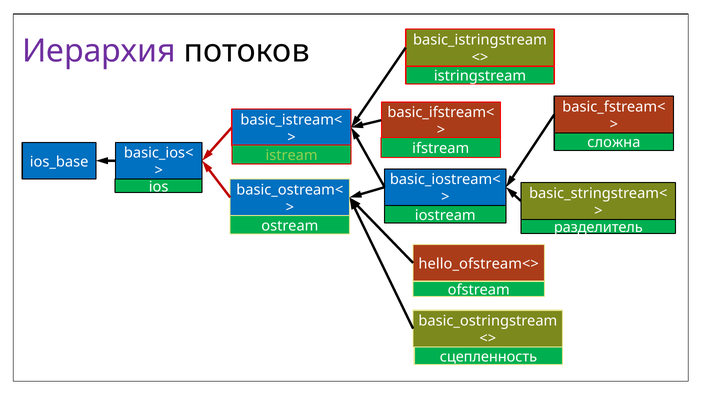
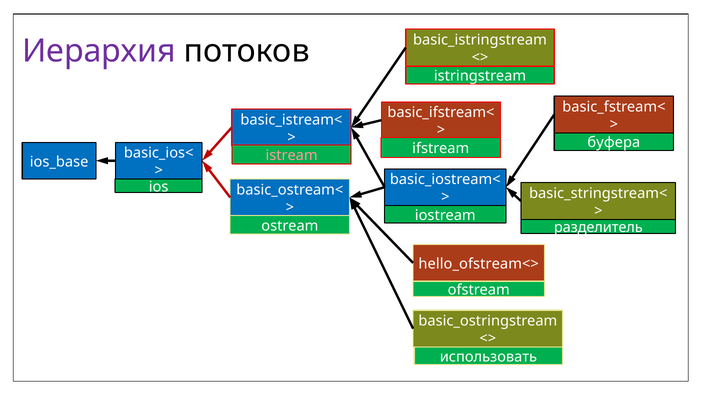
сложна: сложна -> буфера
istream colour: light green -> pink
сцепленность: сцепленность -> использовать
